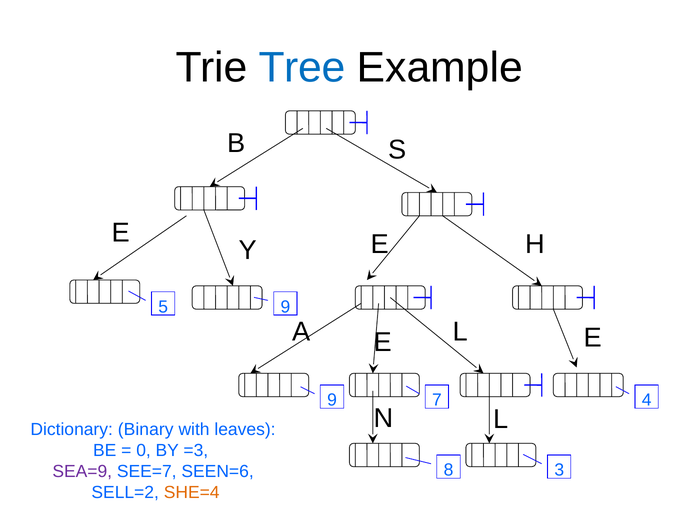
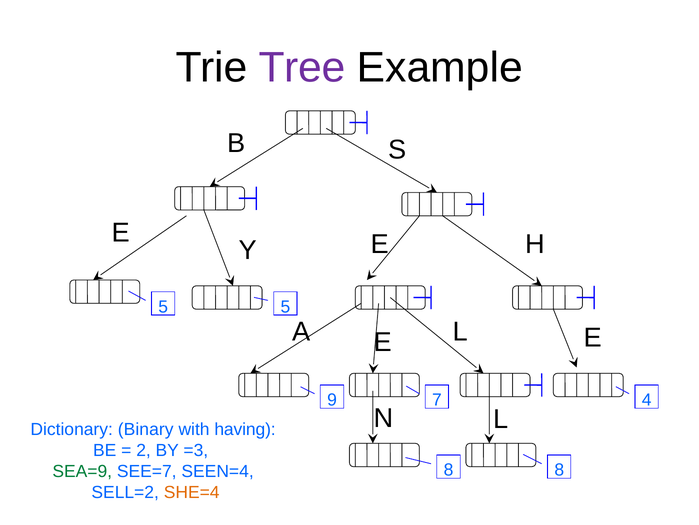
Tree colour: blue -> purple
5 9: 9 -> 5
leaves: leaves -> having
0: 0 -> 2
8 3: 3 -> 8
SEA=9 colour: purple -> green
SEEN=6: SEEN=6 -> SEEN=4
